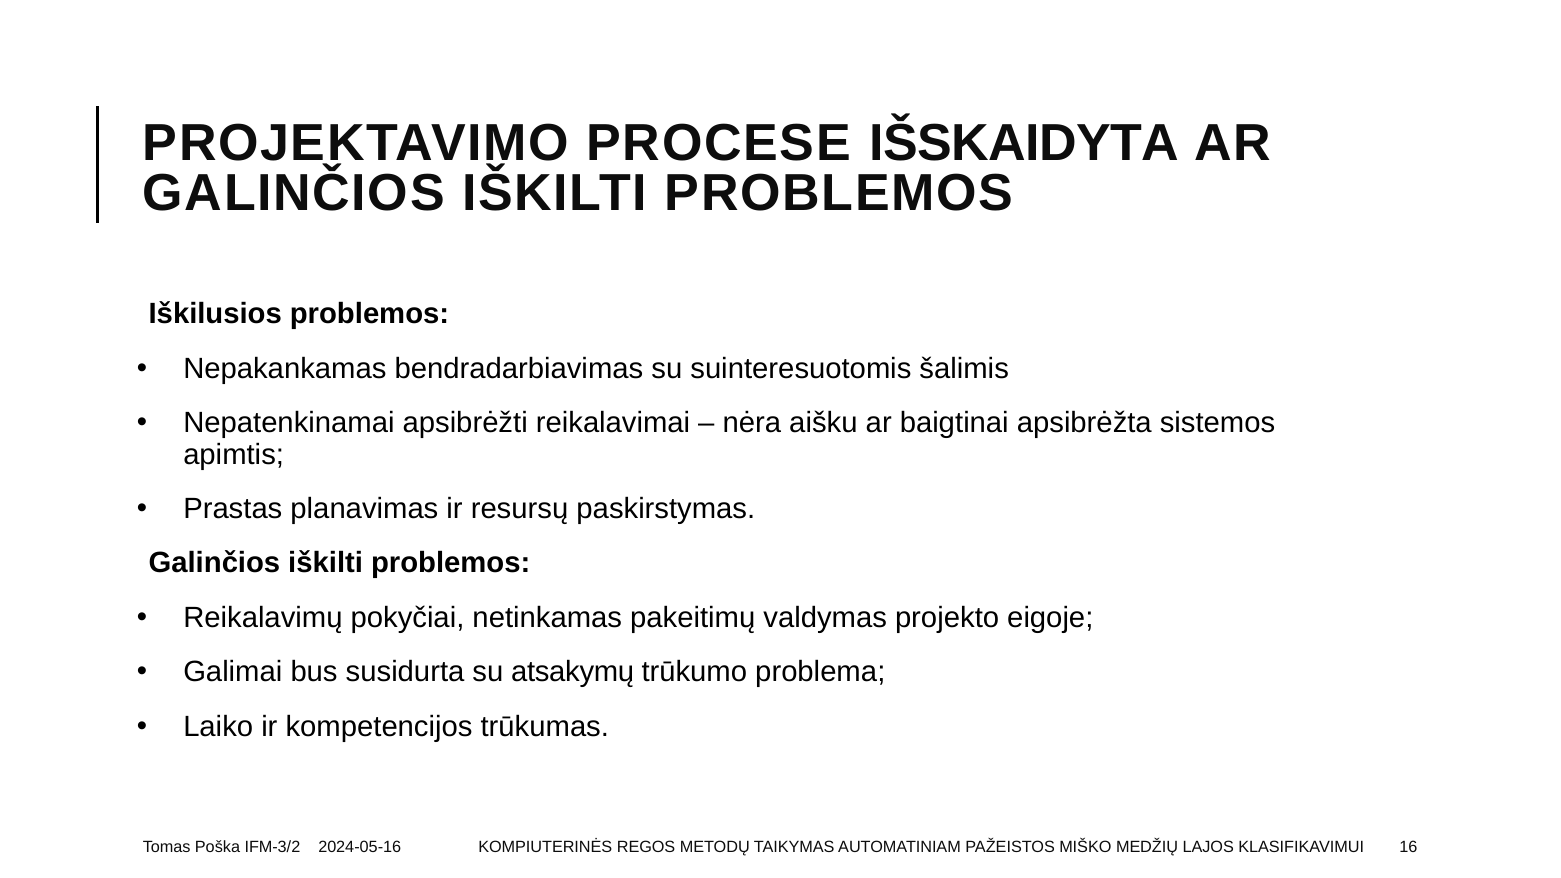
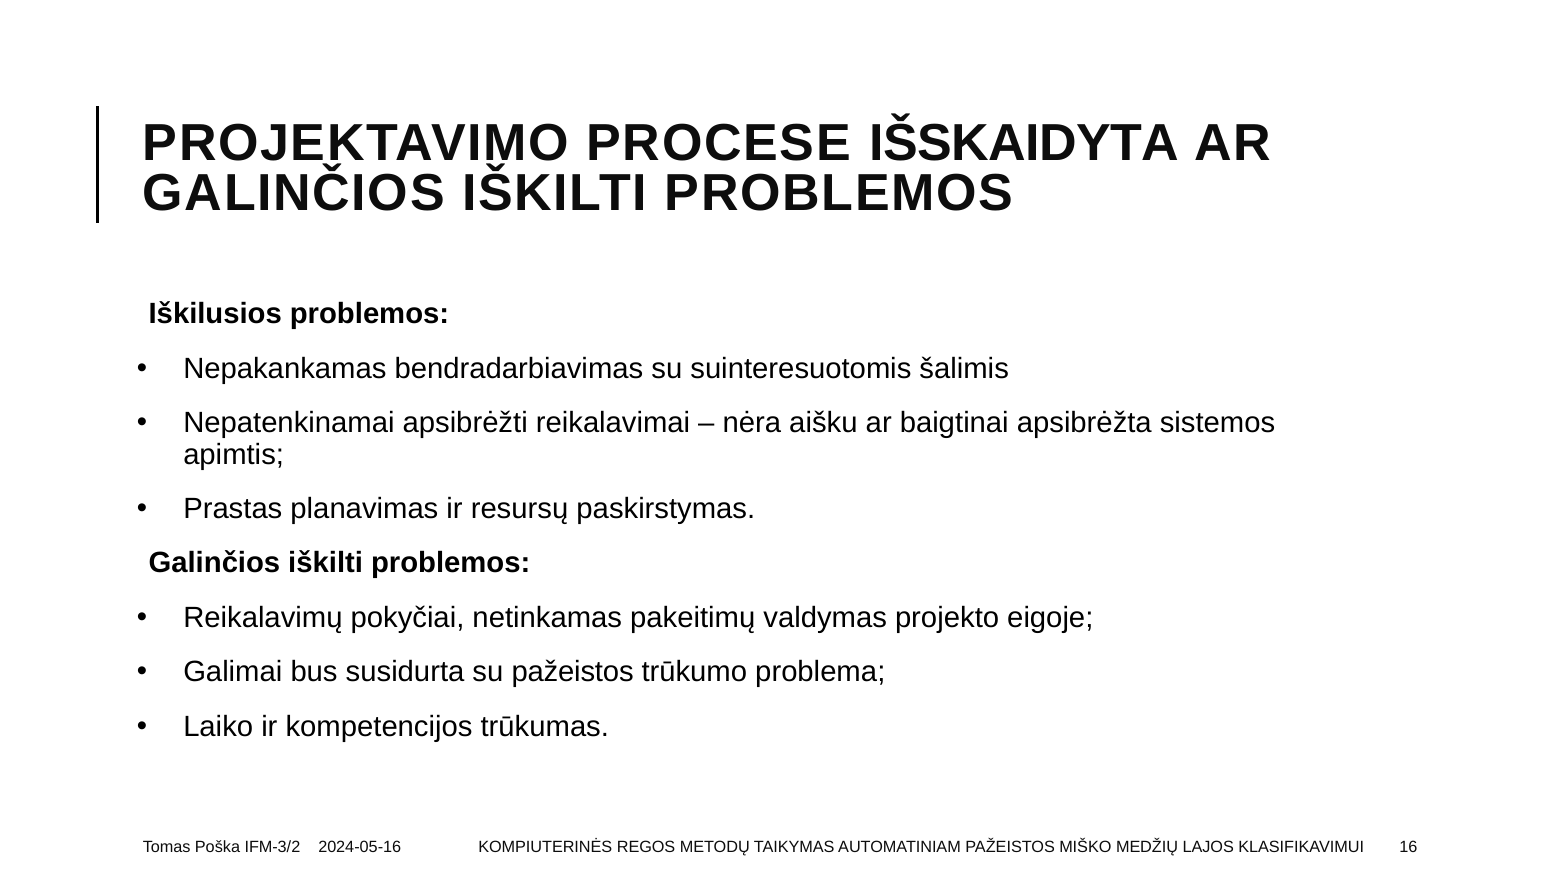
su atsakymų: atsakymų -> pažeistos
